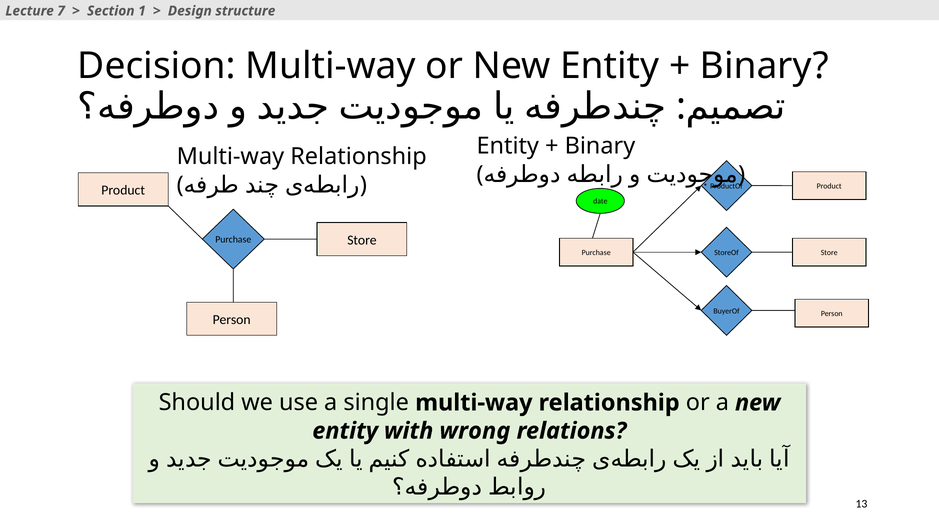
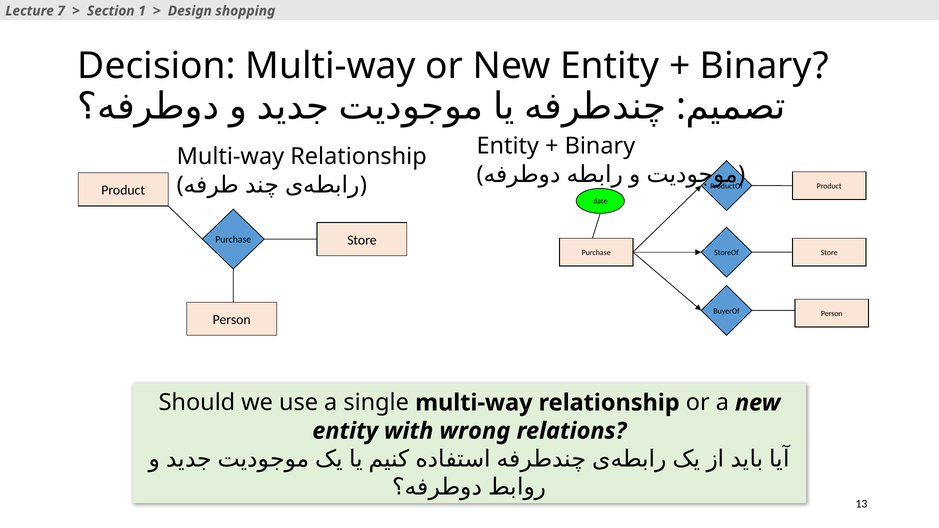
structure: structure -> shopping
